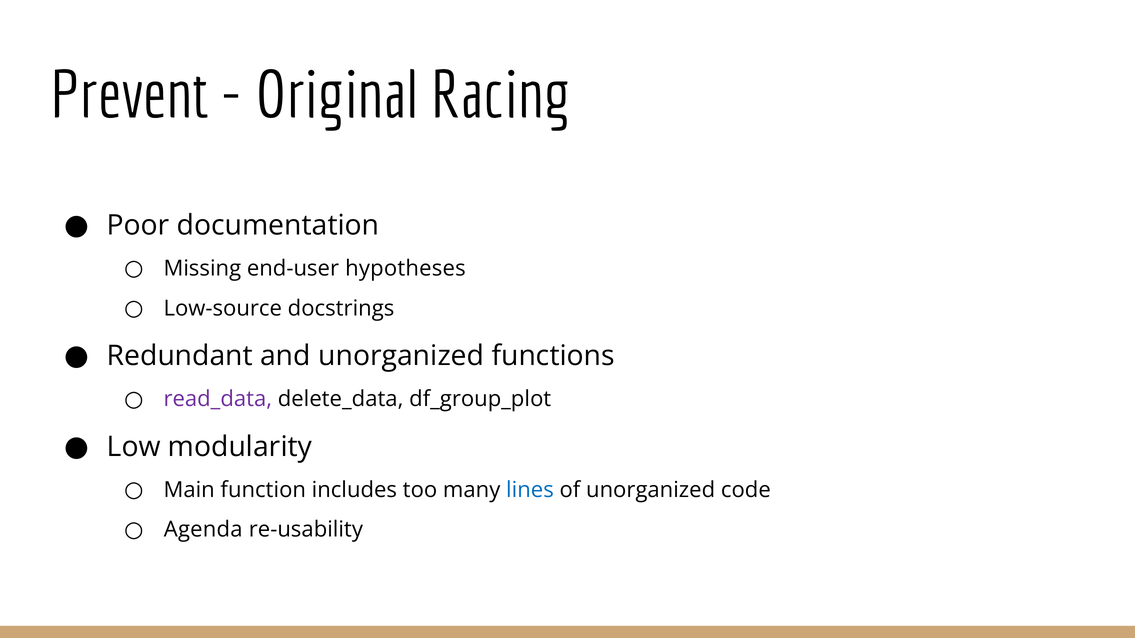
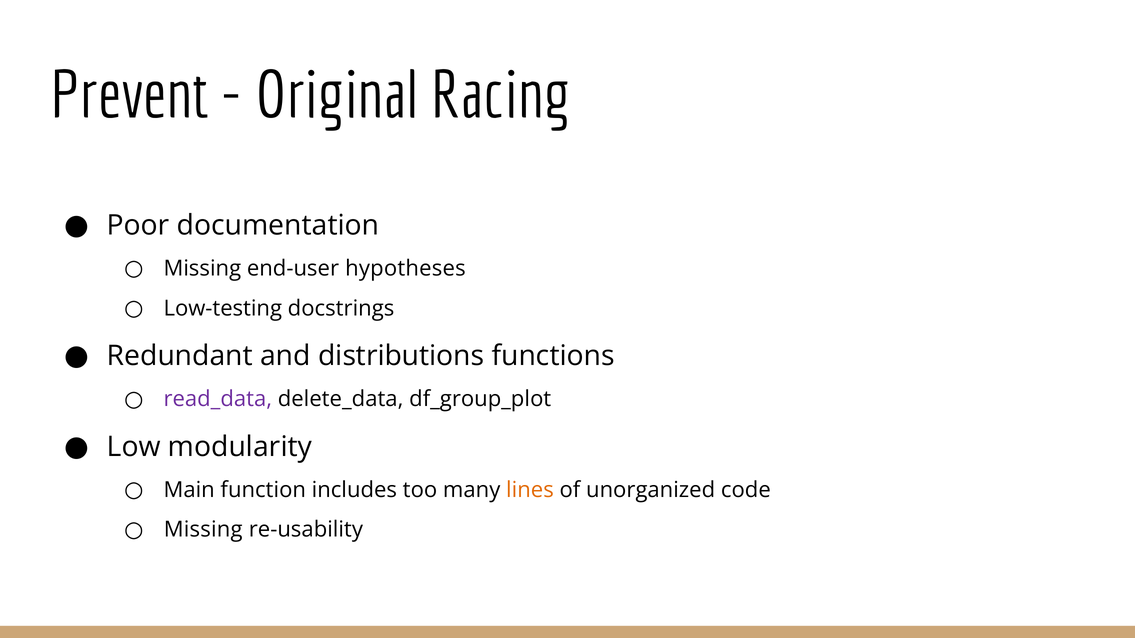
Low-source: Low-source -> Low-testing
and unorganized: unorganized -> distributions
lines colour: blue -> orange
Agenda at (203, 530): Agenda -> Missing
